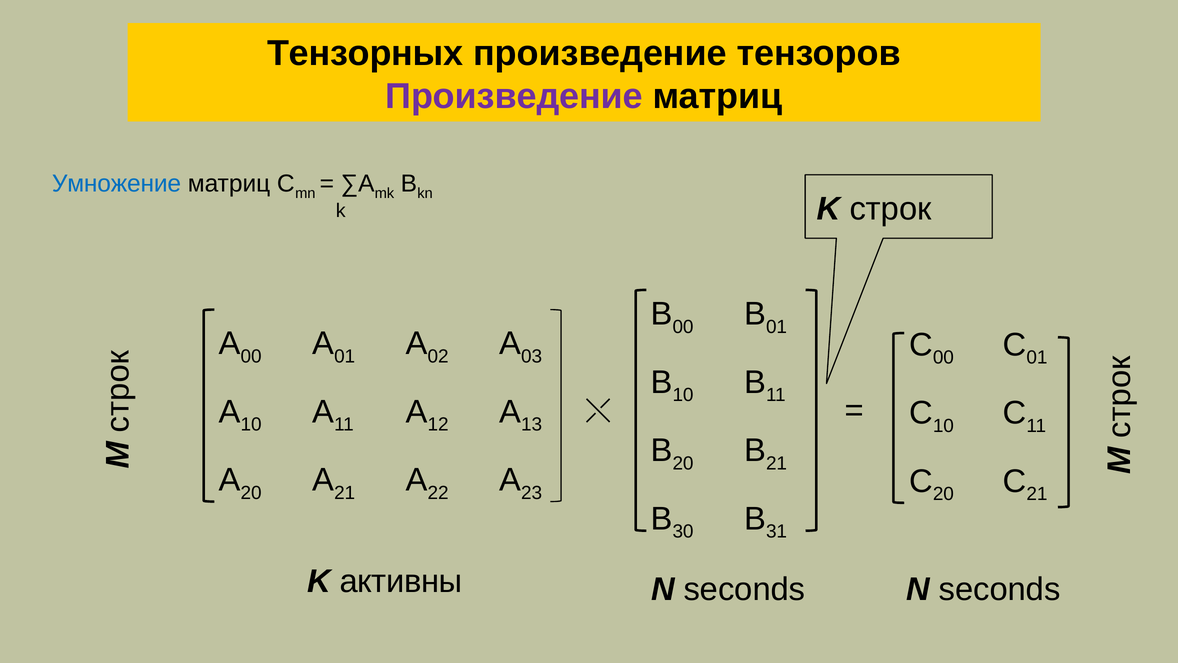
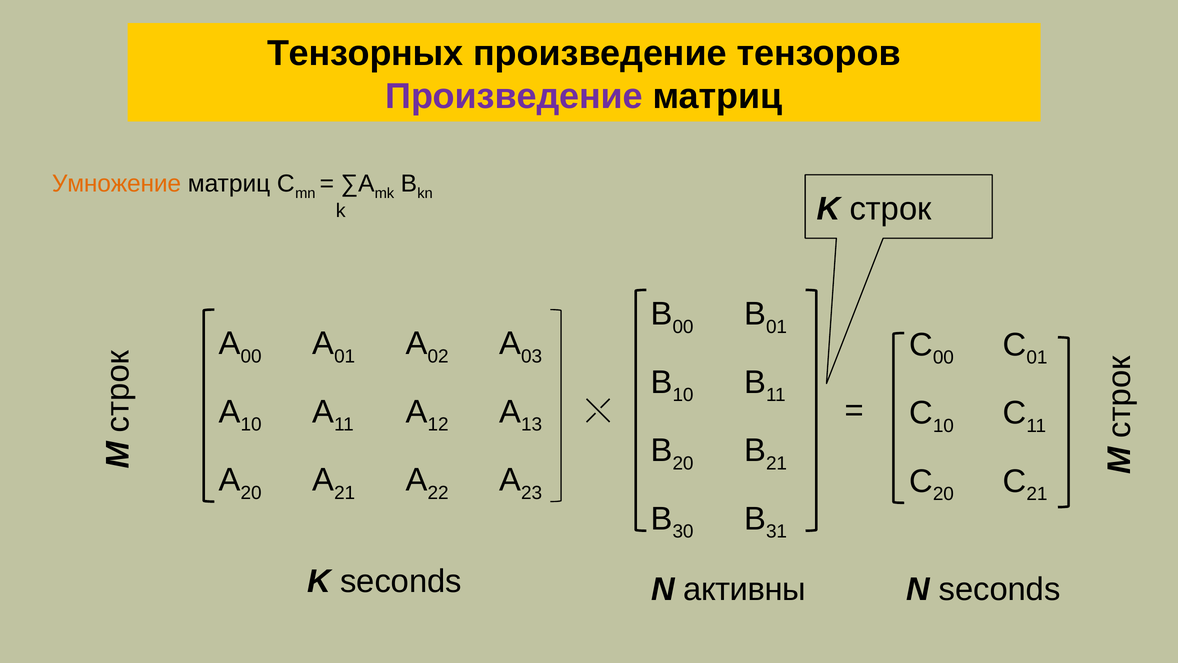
Умножение colour: blue -> orange
K активны: активны -> seconds
seconds at (744, 589): seconds -> активны
